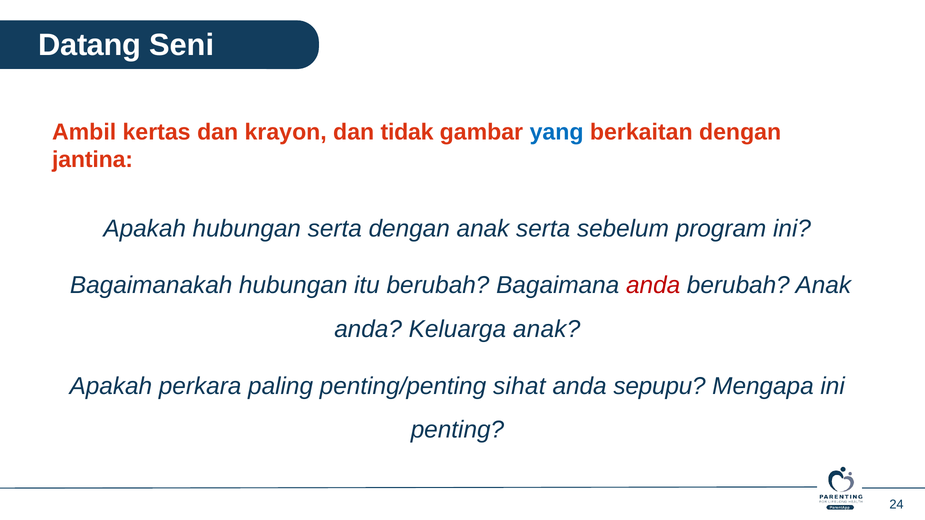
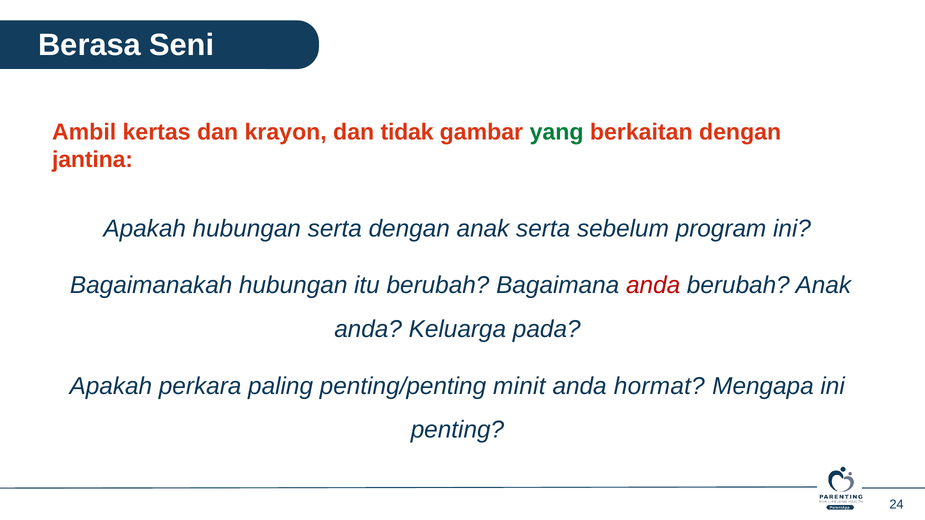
Datang: Datang -> Berasa
yang colour: blue -> green
Keluarga anak: anak -> pada
sihat: sihat -> minit
sepupu: sepupu -> hormat
